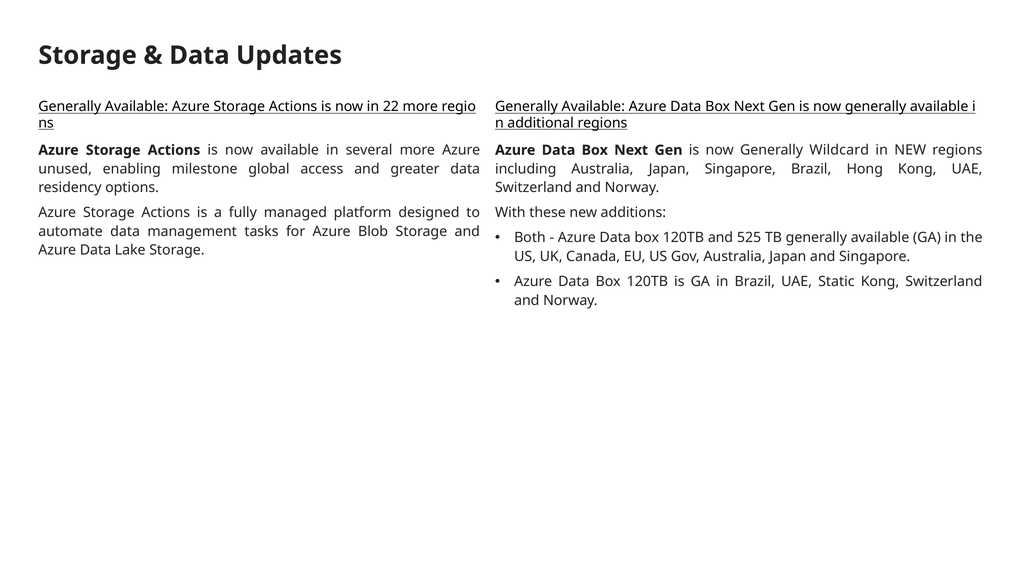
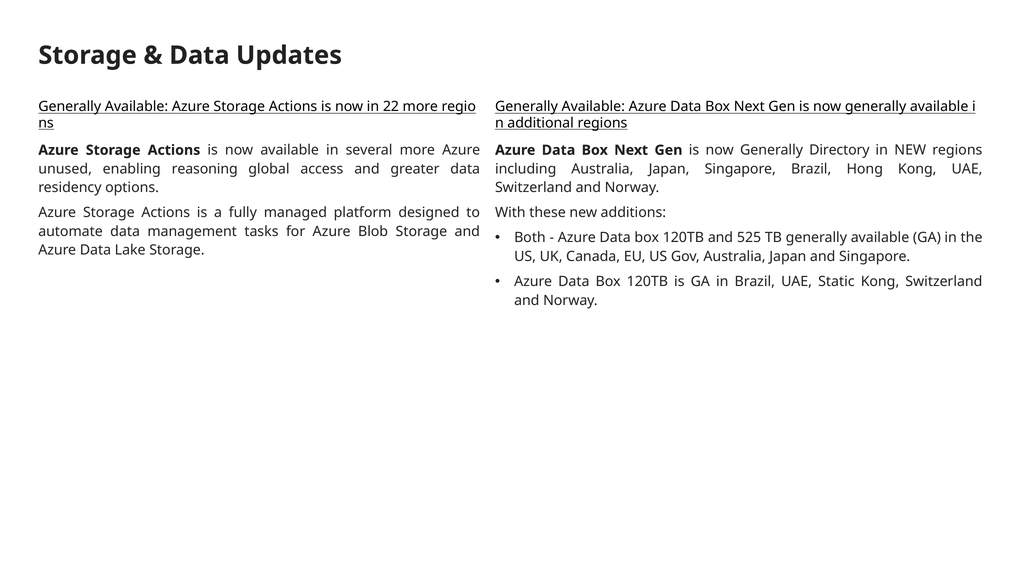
Wildcard: Wildcard -> Directory
milestone: milestone -> reasoning
